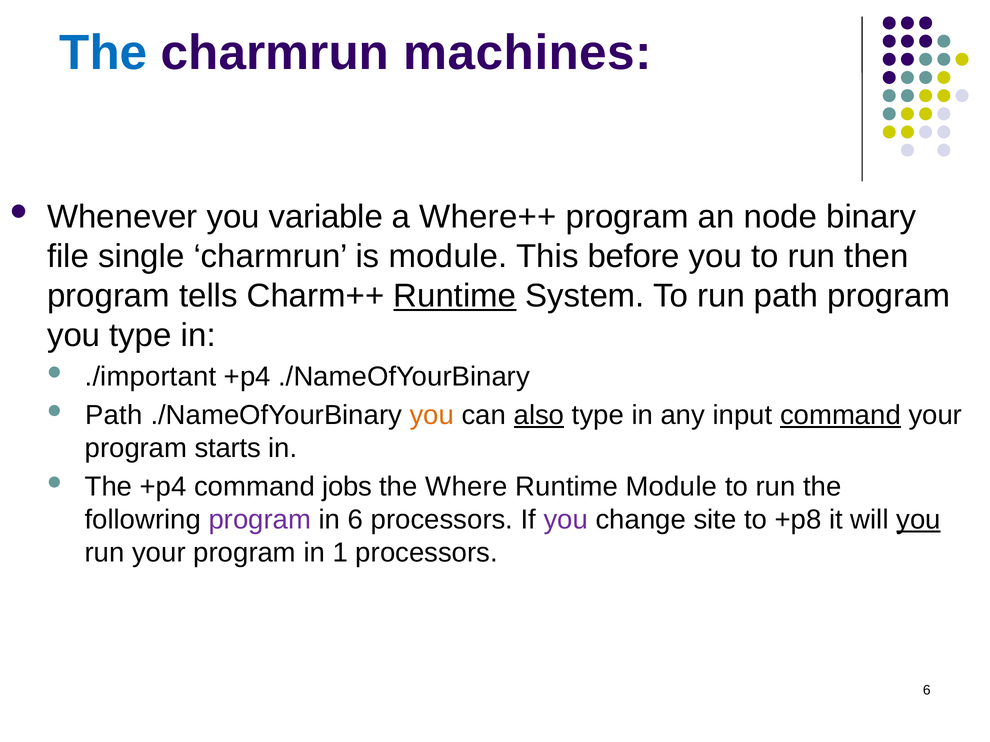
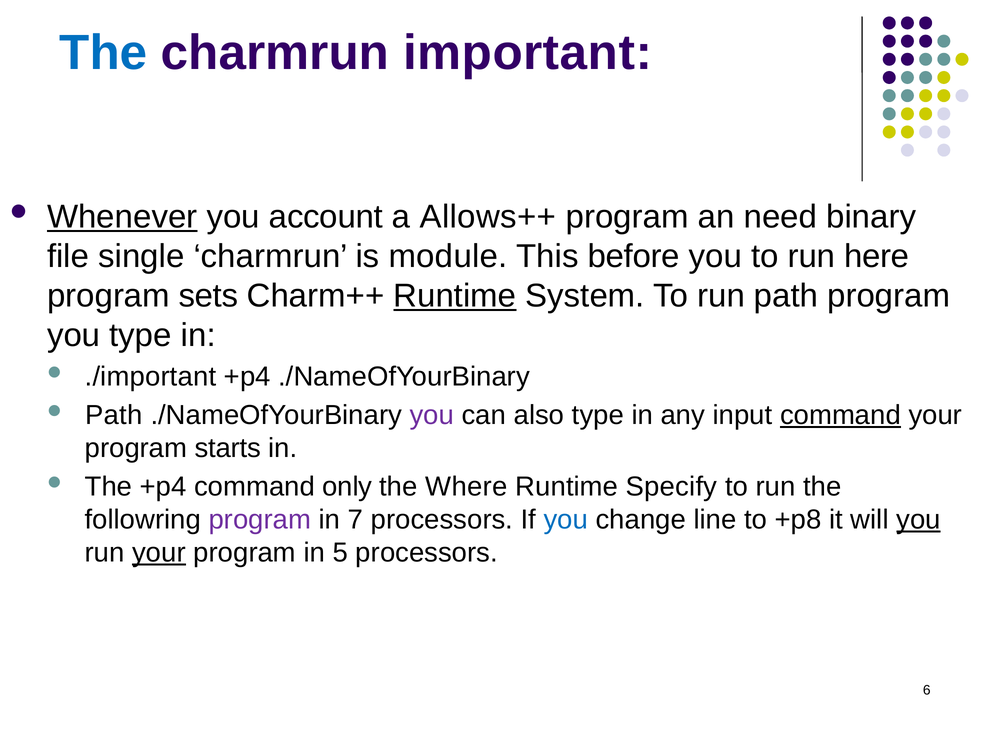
machines: machines -> important
Whenever underline: none -> present
variable: variable -> account
Where++: Where++ -> Allows++
node: node -> need
then: then -> here
tells: tells -> sets
you at (432, 416) colour: orange -> purple
also underline: present -> none
jobs: jobs -> only
Runtime Module: Module -> Specify
in 6: 6 -> 7
you at (566, 520) colour: purple -> blue
site: site -> line
your at (159, 553) underline: none -> present
1: 1 -> 5
